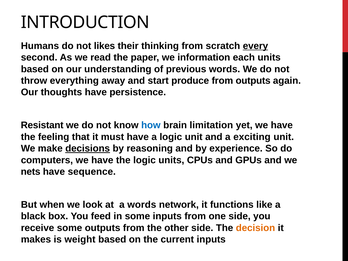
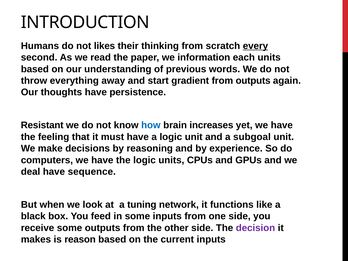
produce: produce -> gradient
limitation: limitation -> increases
exciting: exciting -> subgoal
decisions underline: present -> none
nets: nets -> deal
a words: words -> tuning
decision colour: orange -> purple
weight: weight -> reason
